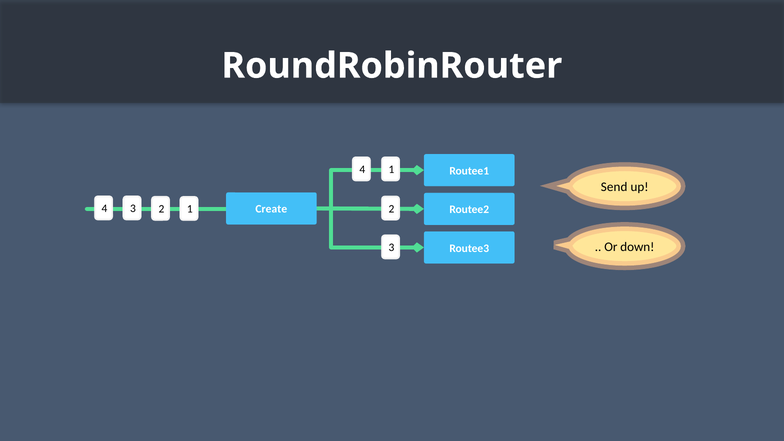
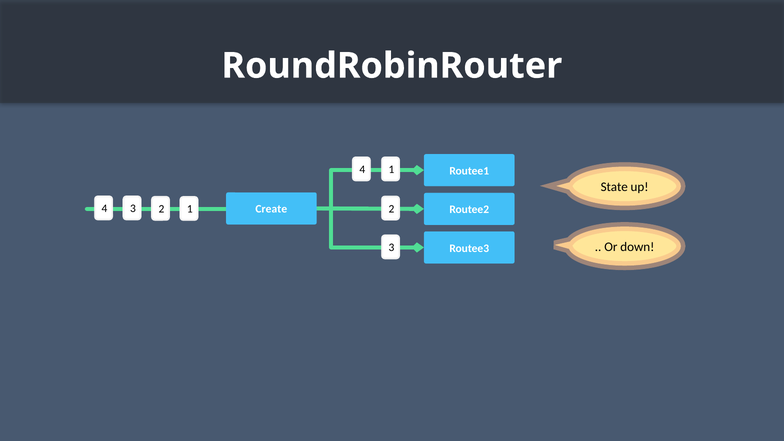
Send: Send -> State
